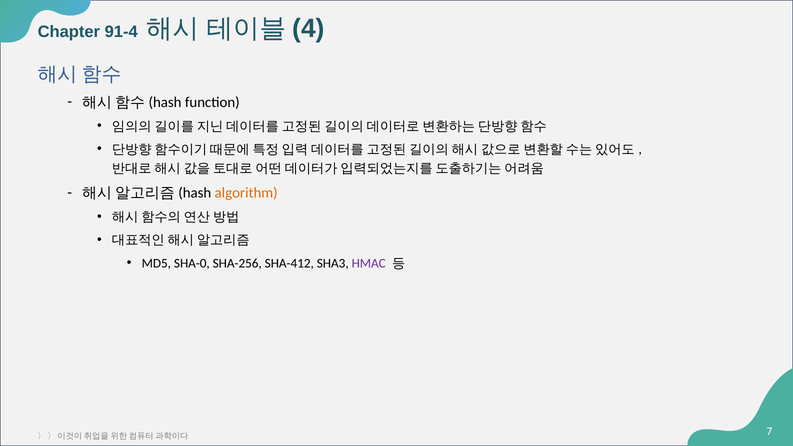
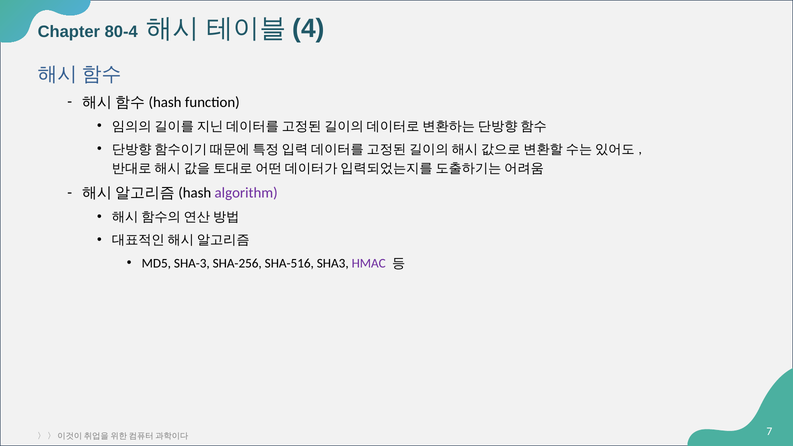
91-4: 91-4 -> 80-4
algorithm colour: orange -> purple
SHA-0: SHA-0 -> SHA-3
SHA-412: SHA-412 -> SHA-516
